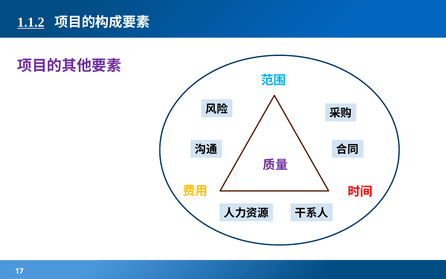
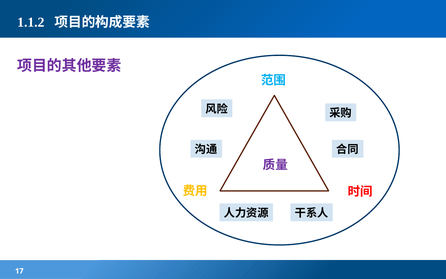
1.1.2 underline: present -> none
